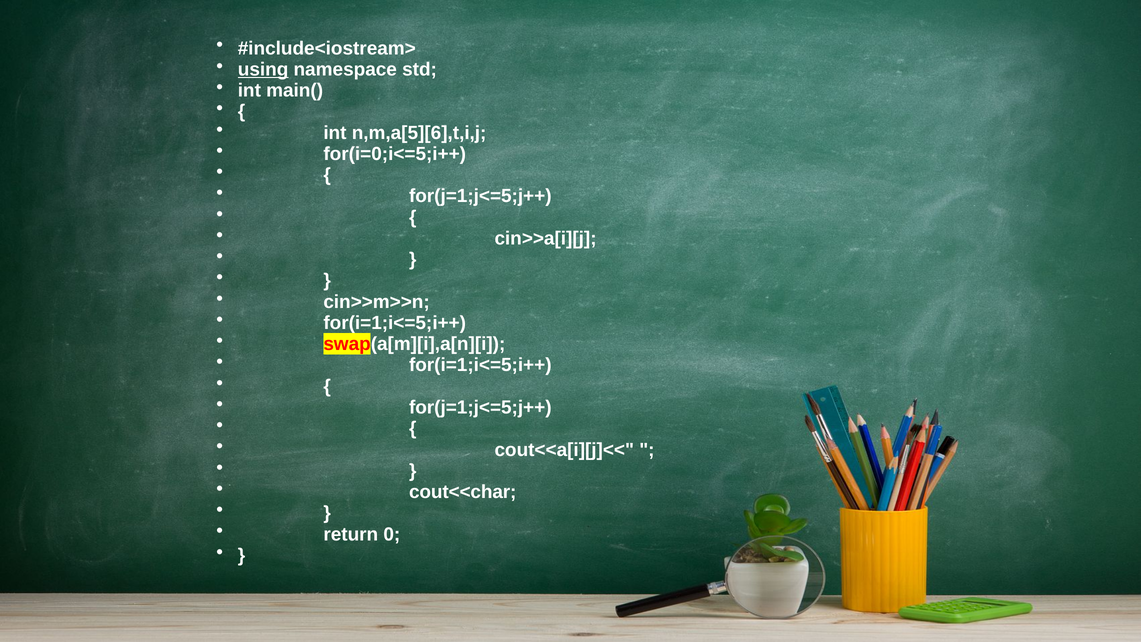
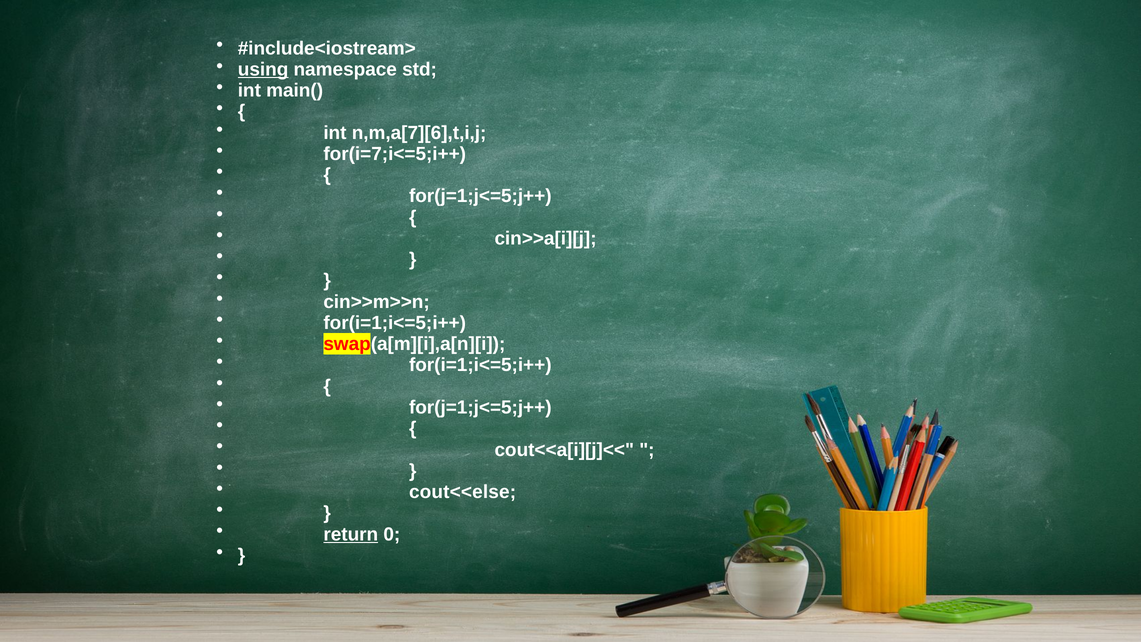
n,m,a[5][6],t,i,j: n,m,a[5][6],t,i,j -> n,m,a[7][6],t,i,j
for(i=0;i<=5;i++: for(i=0;i<=5;i++ -> for(i=7;i<=5;i++
cout<<char: cout<<char -> cout<<else
return underline: none -> present
